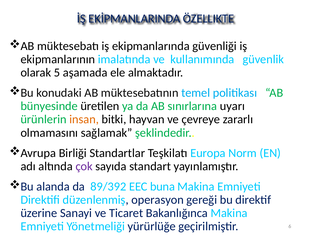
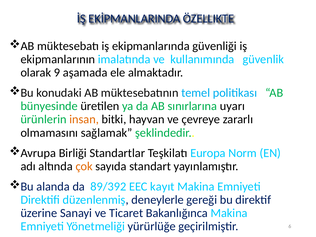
5: 5 -> 9
çok colour: purple -> orange
buna: buna -> kayıt
operasyon: operasyon -> deneylerle
